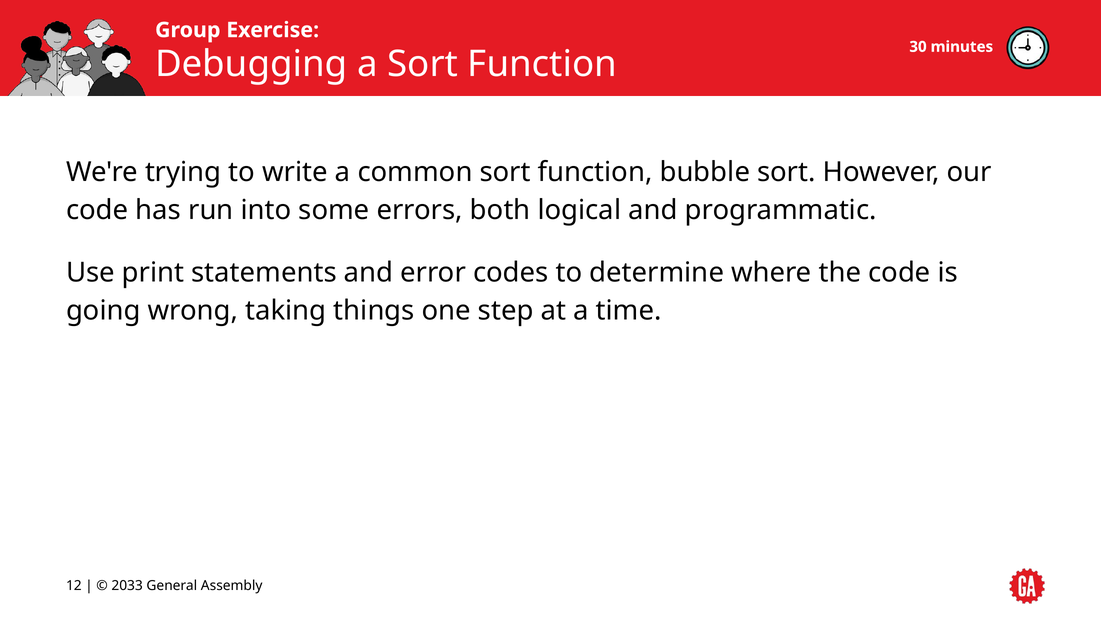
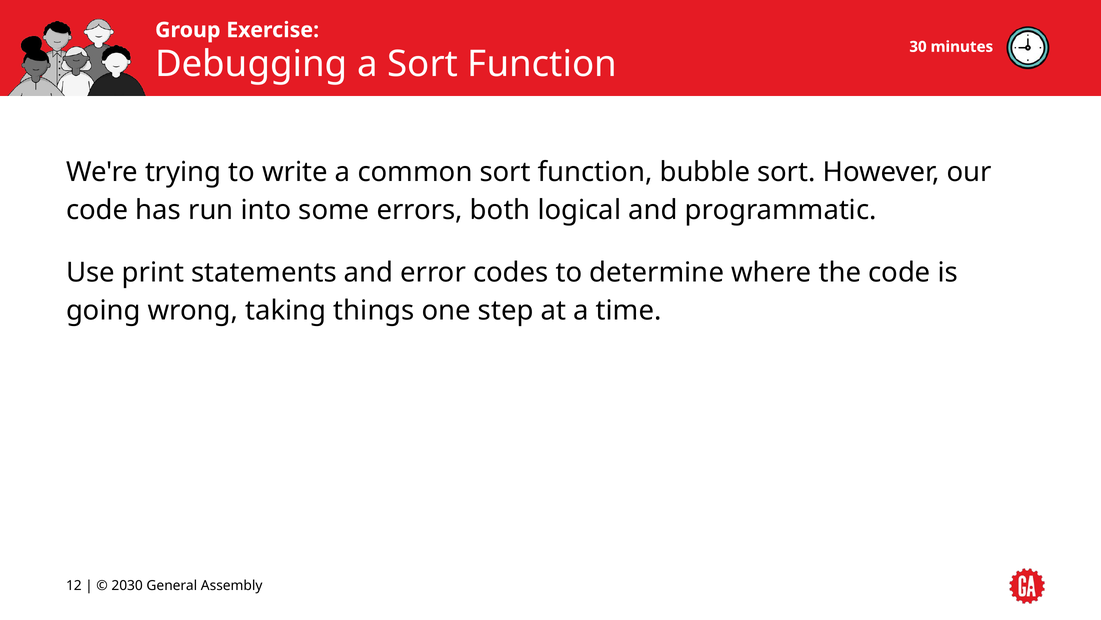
2033: 2033 -> 2030
